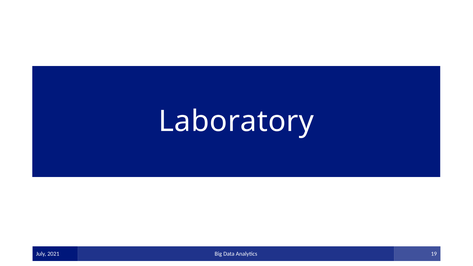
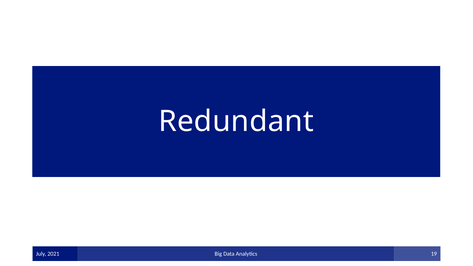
Laboratory: Laboratory -> Redundant
